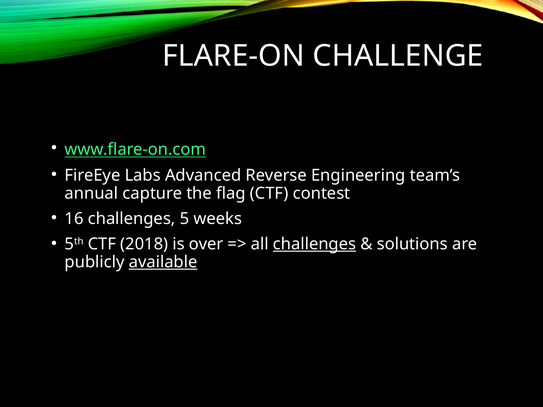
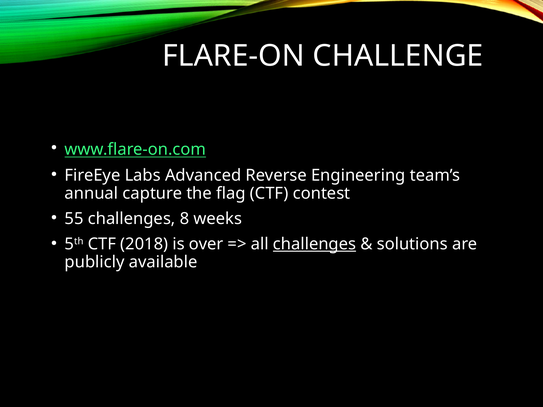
16: 16 -> 55
5: 5 -> 8
available underline: present -> none
